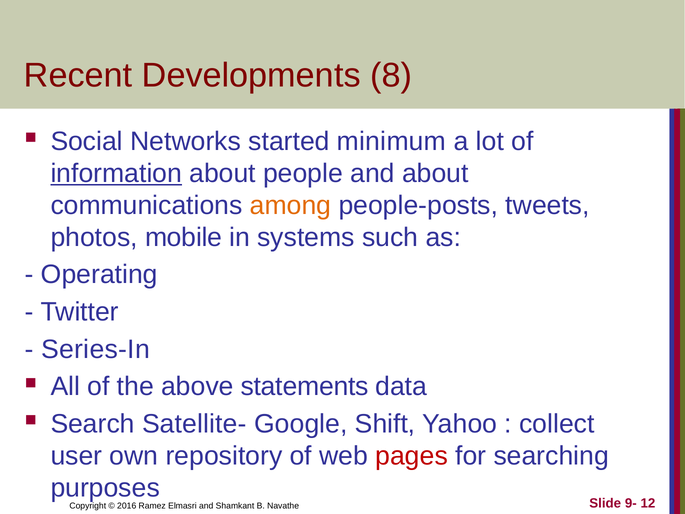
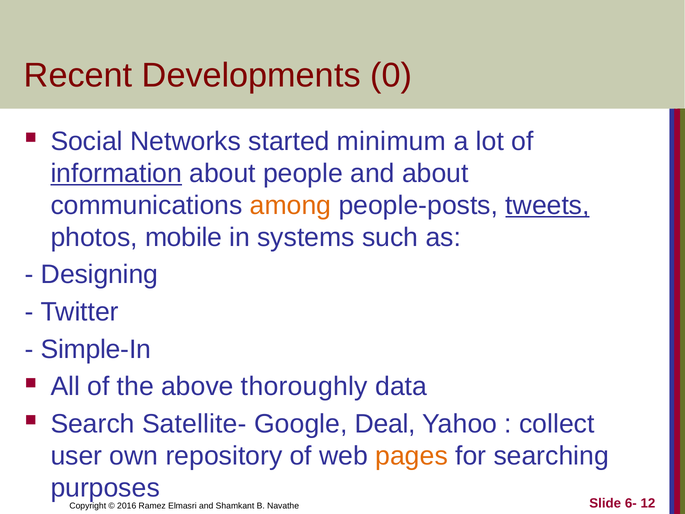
8: 8 -> 0
tweets underline: none -> present
Operating: Operating -> Designing
Series-In: Series-In -> Simple-In
statements: statements -> thoroughly
Shift: Shift -> Deal
pages colour: red -> orange
9-: 9- -> 6-
